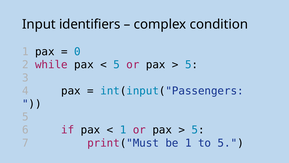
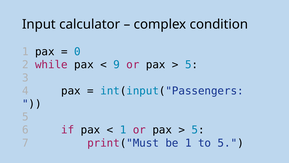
identifiers: identifiers -> calculator
5 at (117, 65): 5 -> 9
